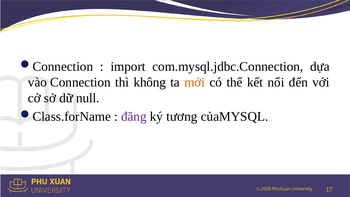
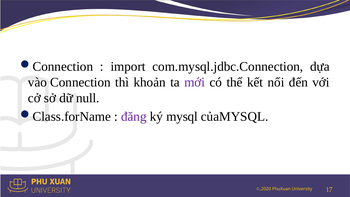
không: không -> khoản
mới colour: orange -> purple
tương: tương -> mysql
